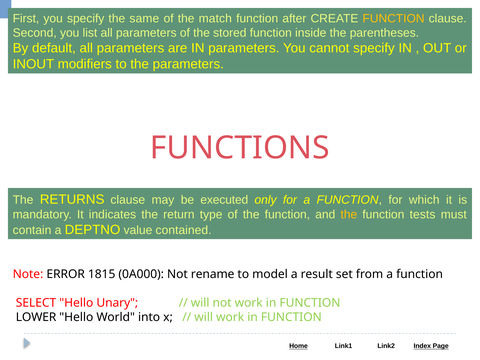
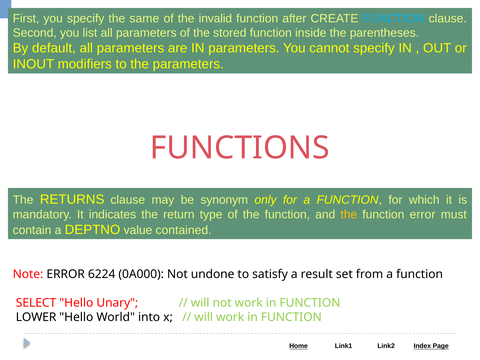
match: match -> invalid
FUNCTION at (394, 18) colour: yellow -> light blue
executed: executed -> synonym
function tests: tests -> error
1815: 1815 -> 6224
rename: rename -> undone
model: model -> satisfy
